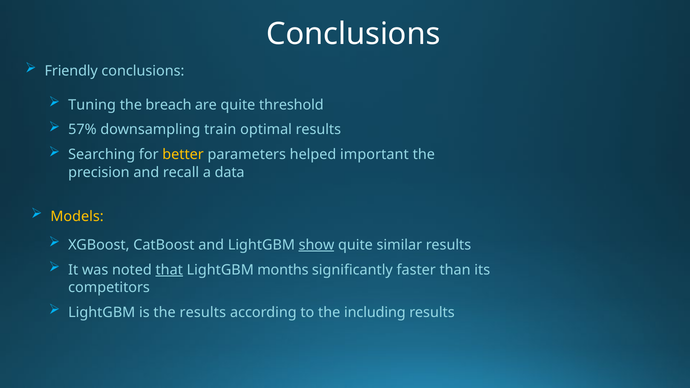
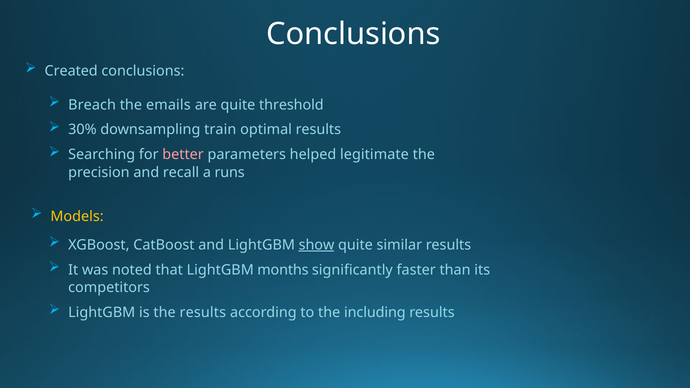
Friendly: Friendly -> Created
Tuning: Tuning -> Breach
breach: breach -> emails
57%: 57% -> 30%
better colour: yellow -> pink
important: important -> legitimate
data: data -> runs
that underline: present -> none
